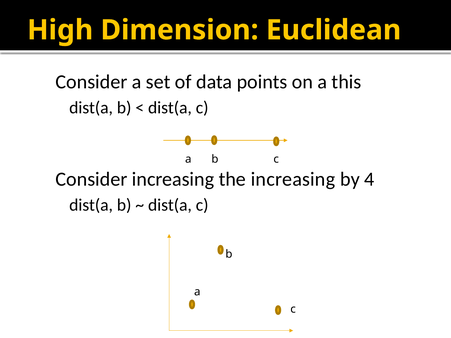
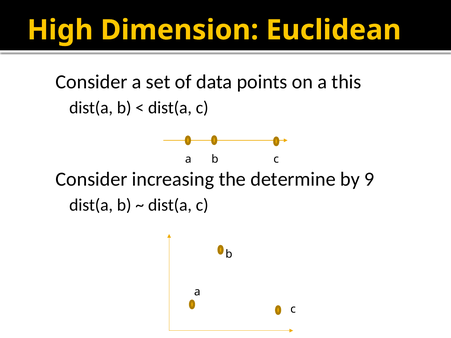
the increasing: increasing -> determine
4: 4 -> 9
